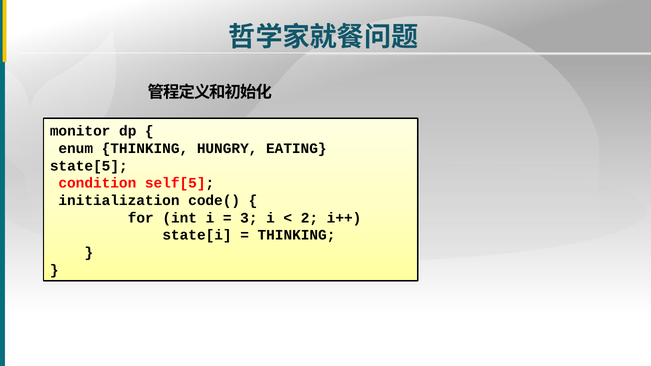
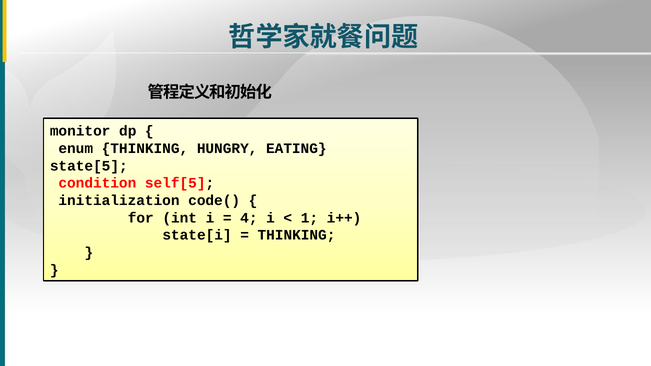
3: 3 -> 4
2: 2 -> 1
